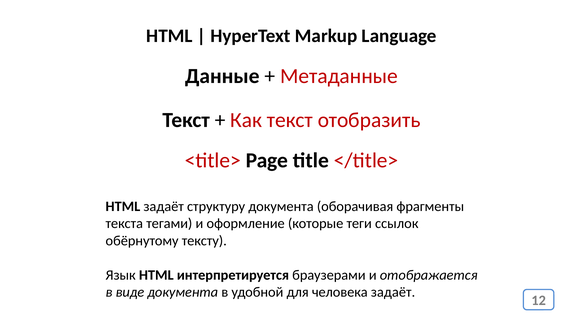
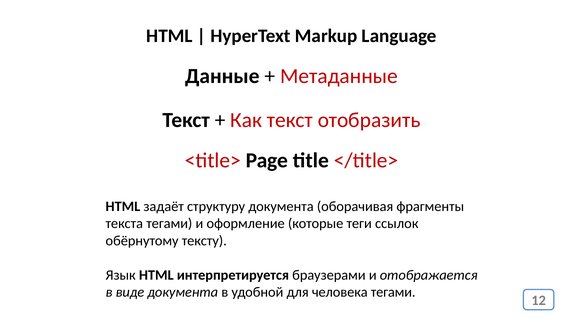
человека задаёт: задаёт -> тегами
